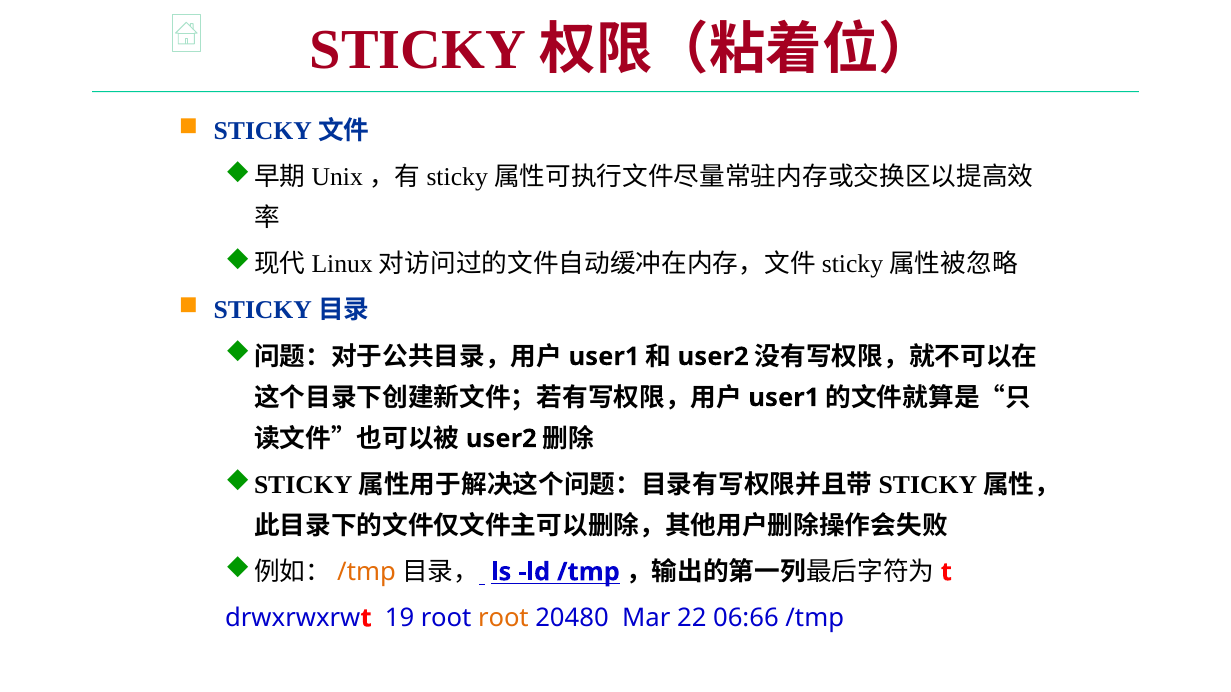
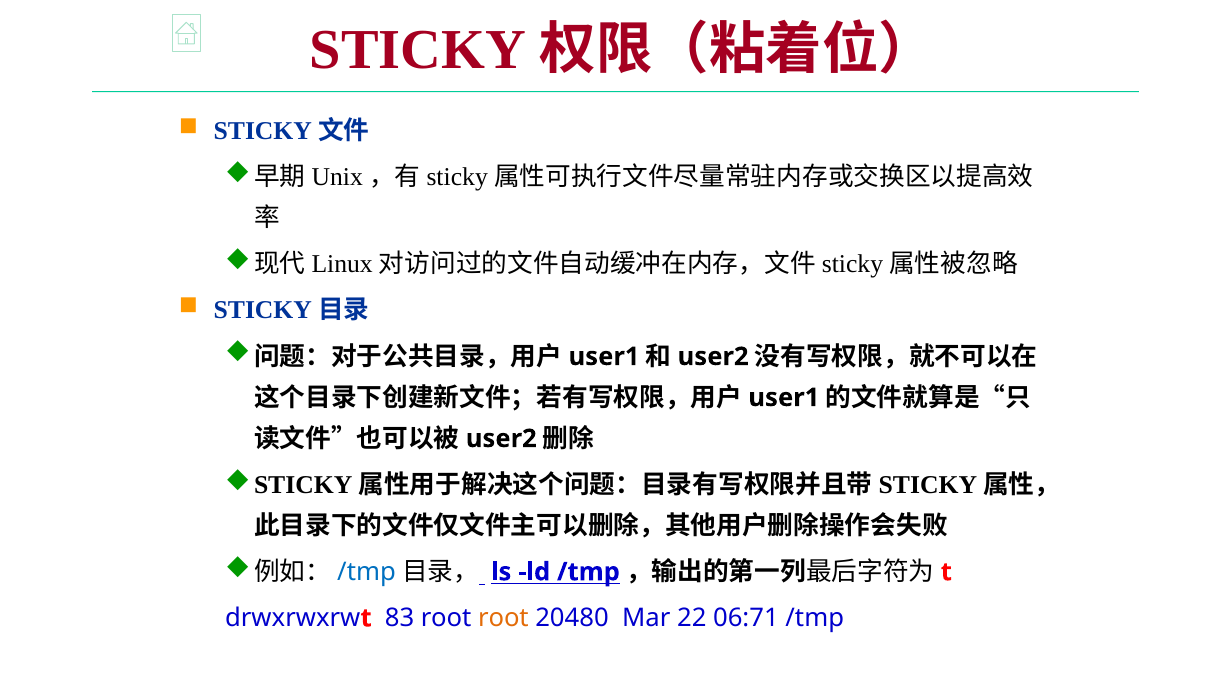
/tmp at (367, 572) colour: orange -> blue
19: 19 -> 83
06:66: 06:66 -> 06:71
